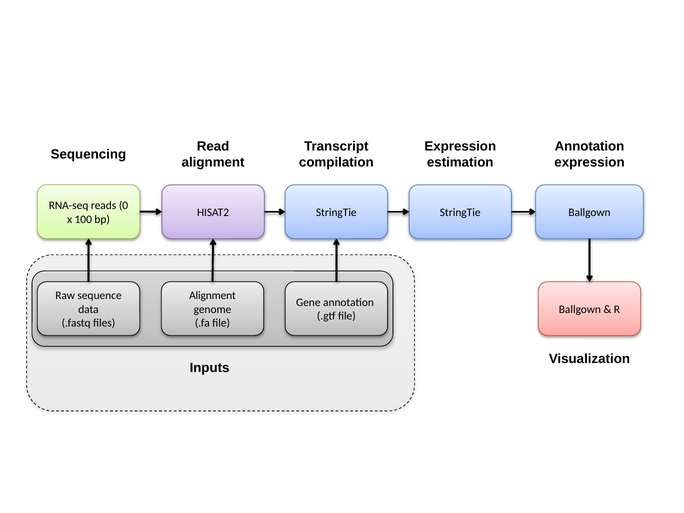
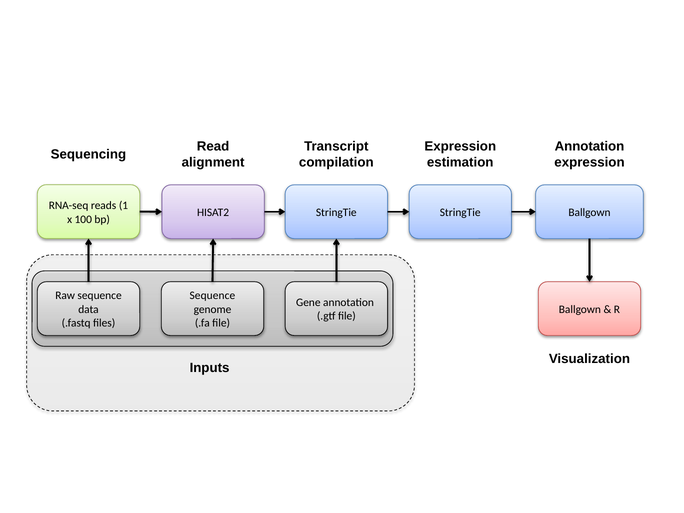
0: 0 -> 1
Alignment at (213, 296): Alignment -> Sequence
